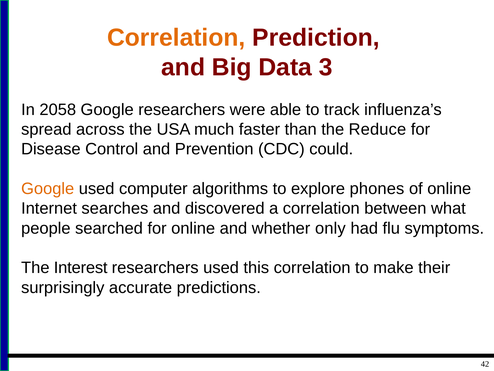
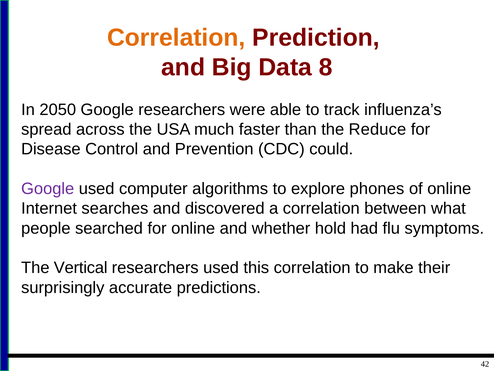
3: 3 -> 8
2058: 2058 -> 2050
Google at (48, 188) colour: orange -> purple
only: only -> hold
Interest: Interest -> Vertical
